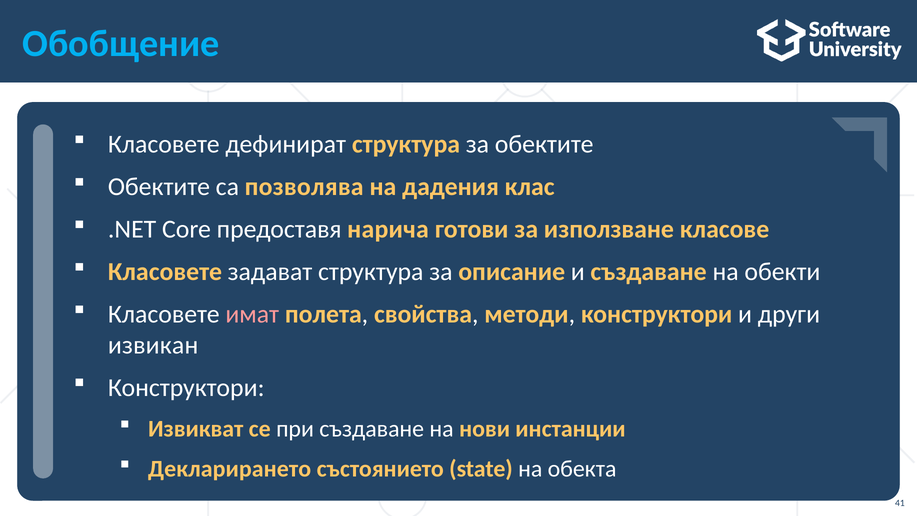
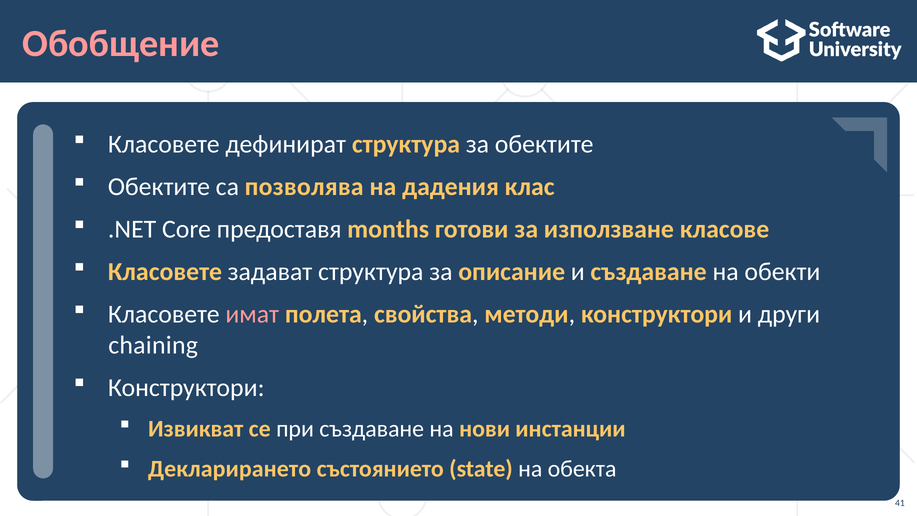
Обобщение colour: light blue -> pink
нарича: нарича -> months
извикан: извикан -> chaining
